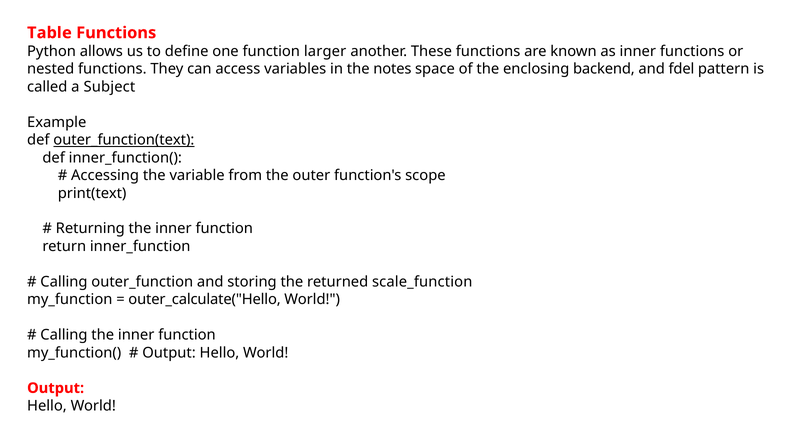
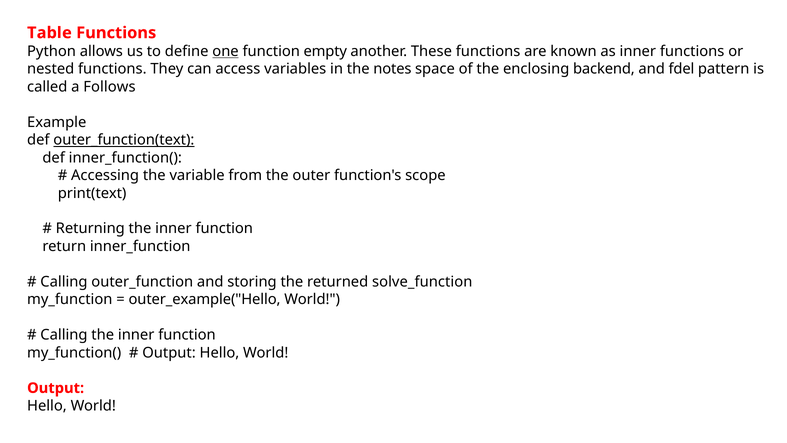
one underline: none -> present
larger: larger -> empty
Subject: Subject -> Follows
scale_function: scale_function -> solve_function
outer_calculate("Hello: outer_calculate("Hello -> outer_example("Hello
